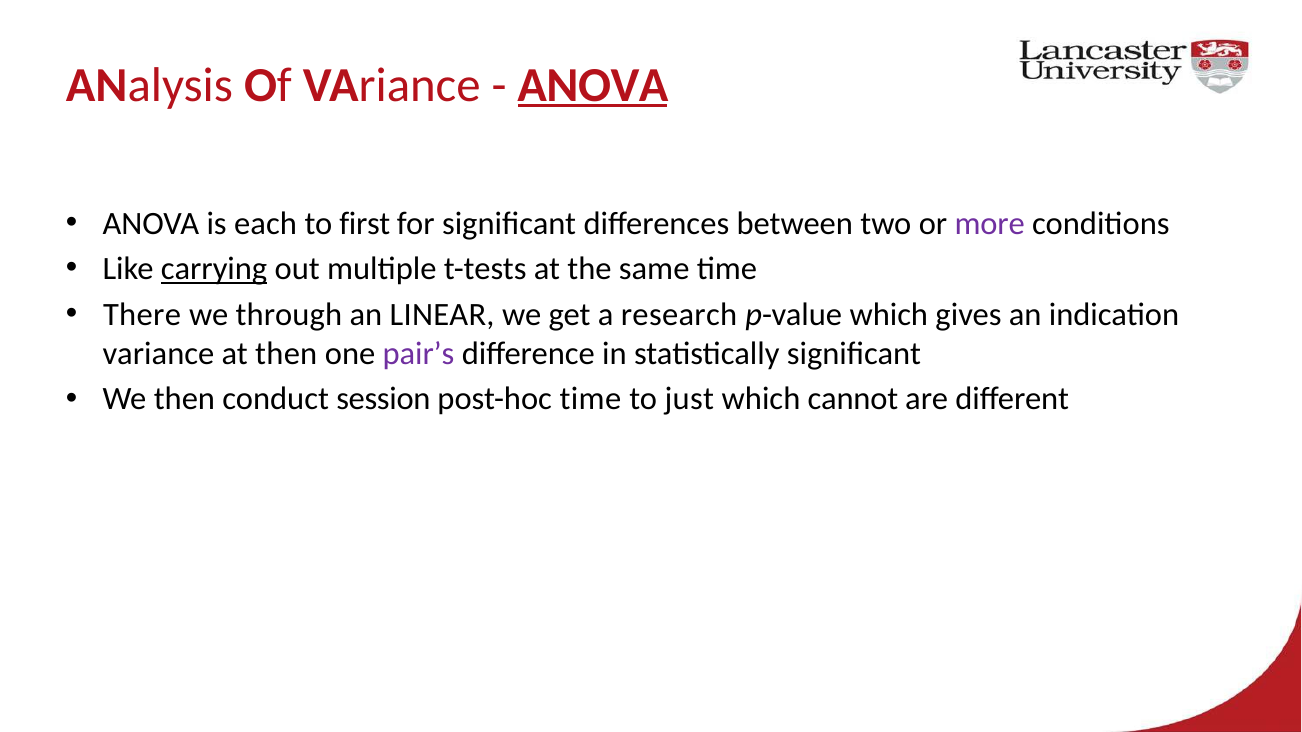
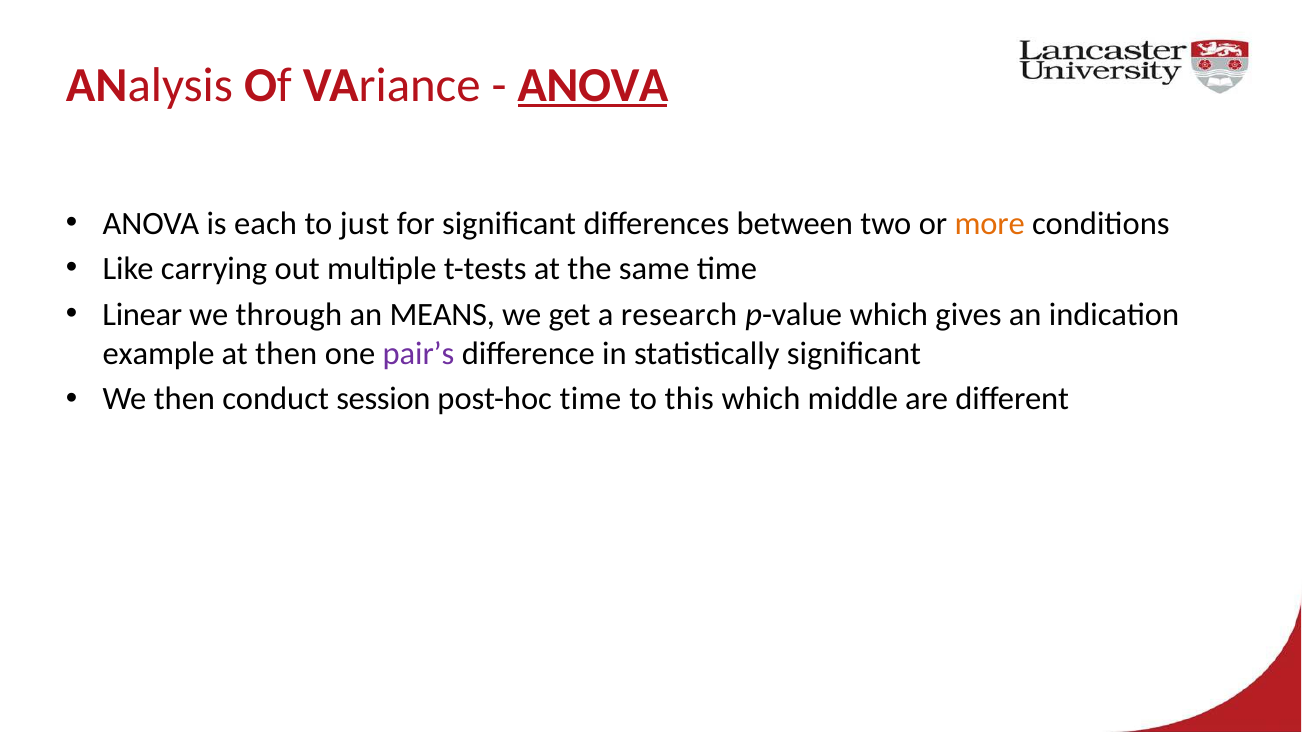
first: first -> just
more colour: purple -> orange
carrying underline: present -> none
There: There -> Linear
LINEAR: LINEAR -> MEANS
variance at (158, 354): variance -> example
just: just -> this
cannot: cannot -> middle
